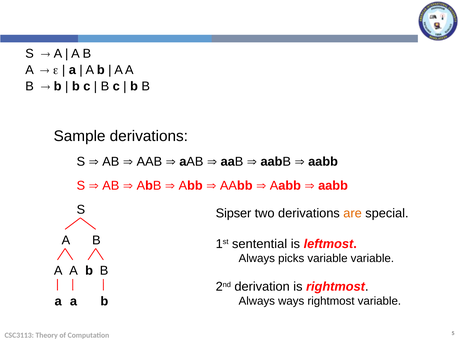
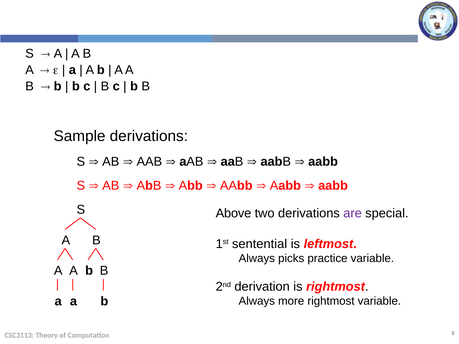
Sipser: Sipser -> Above
are colour: orange -> purple
picks variable: variable -> practice
ways: ways -> more
